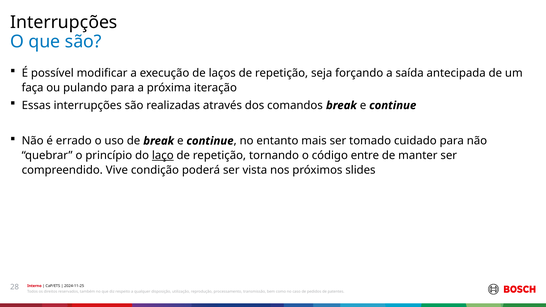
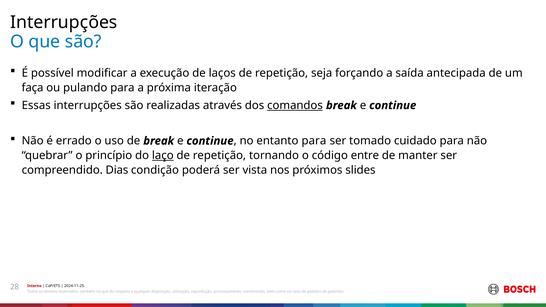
comandos underline: none -> present
entanto mais: mais -> para
Vive: Vive -> Dias
